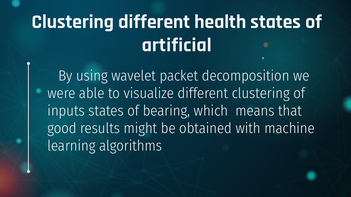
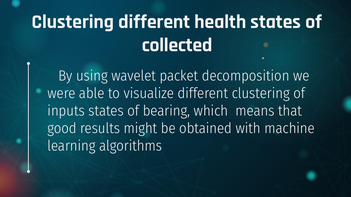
artificial: artificial -> collected
